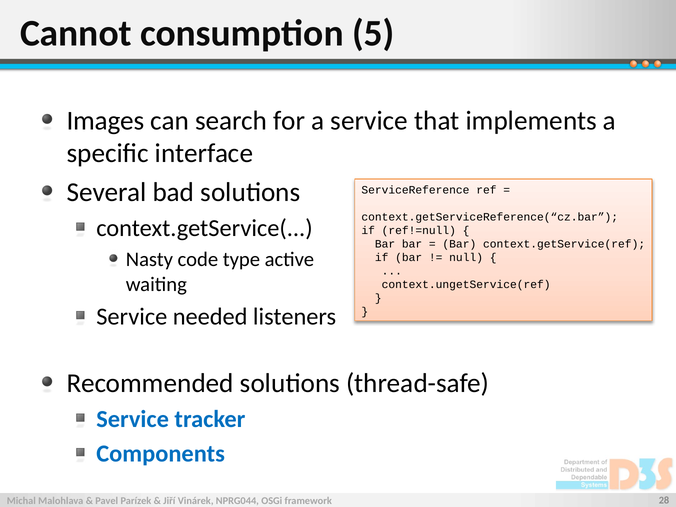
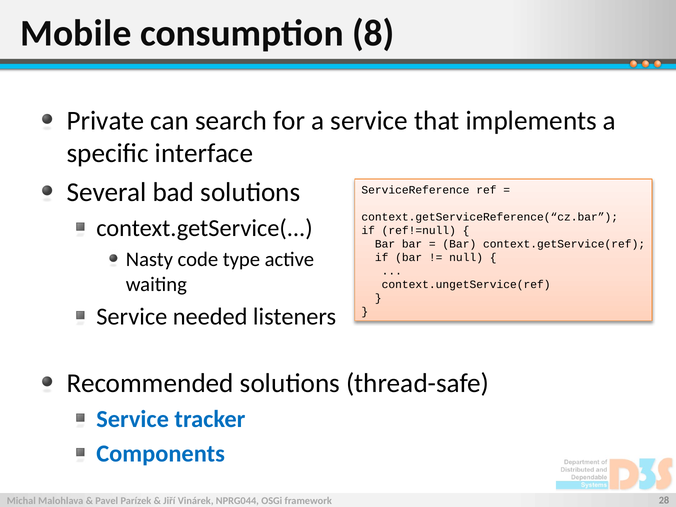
Cannot: Cannot -> Mobile
5: 5 -> 8
Images: Images -> Private
